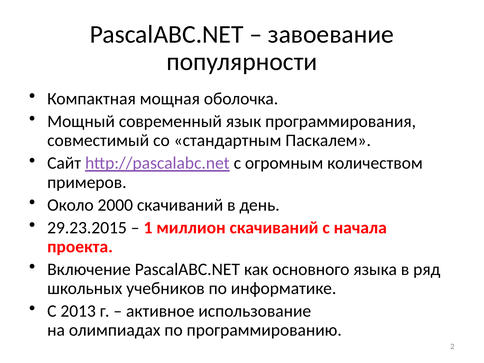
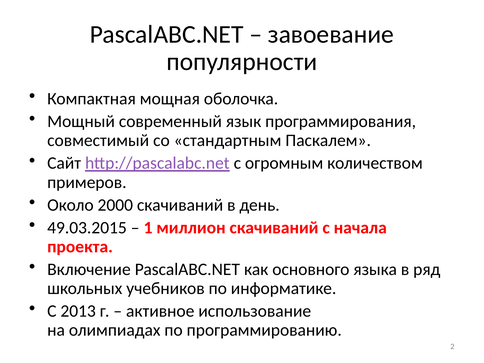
29.23.2015: 29.23.2015 -> 49.03.2015
